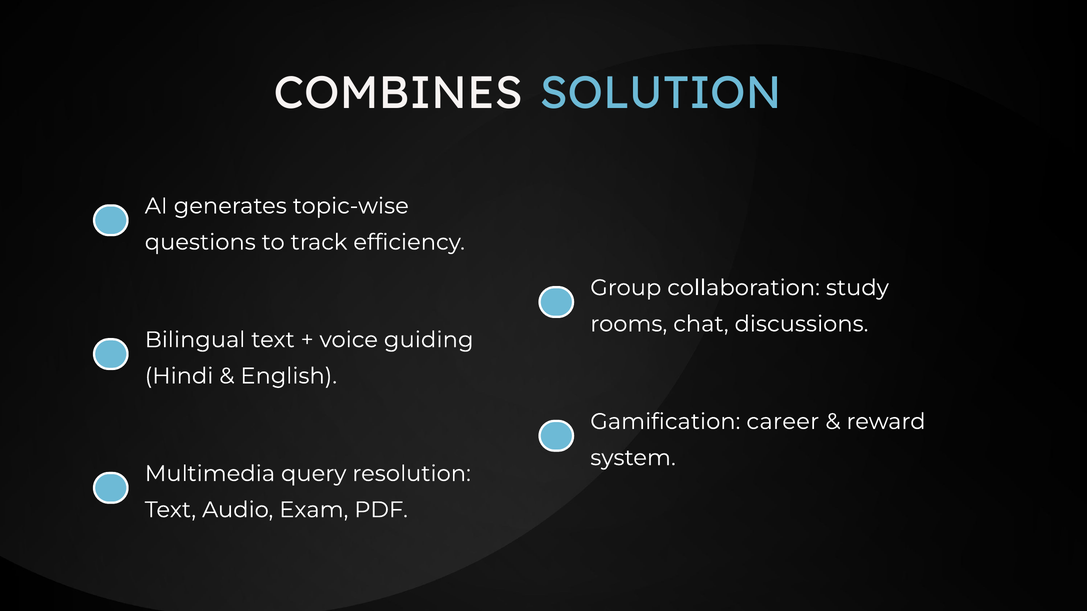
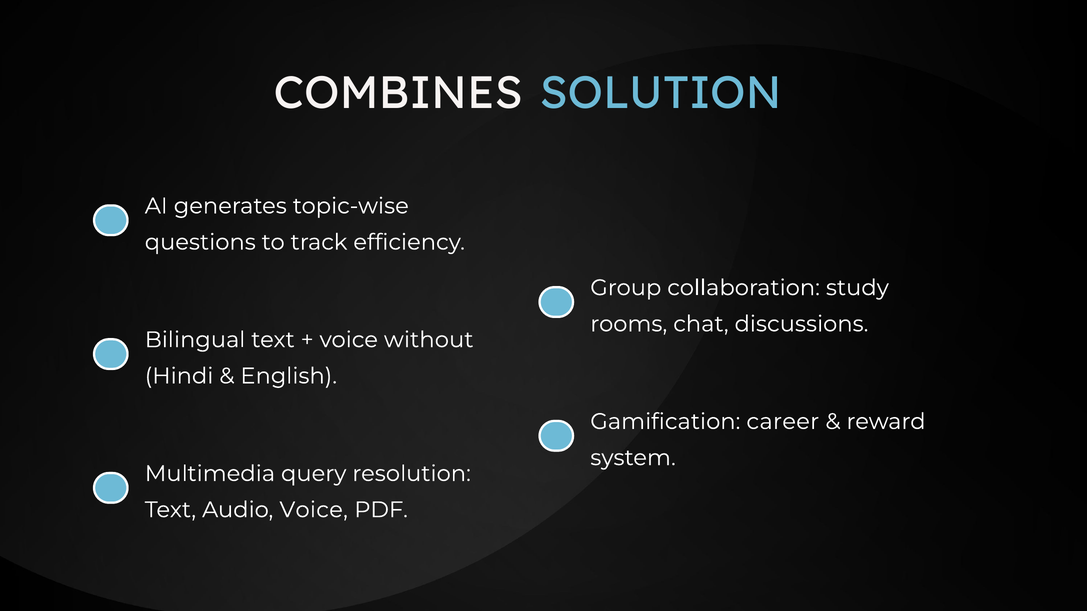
guiding: guiding -> without
Audio Exam: Exam -> Voice
